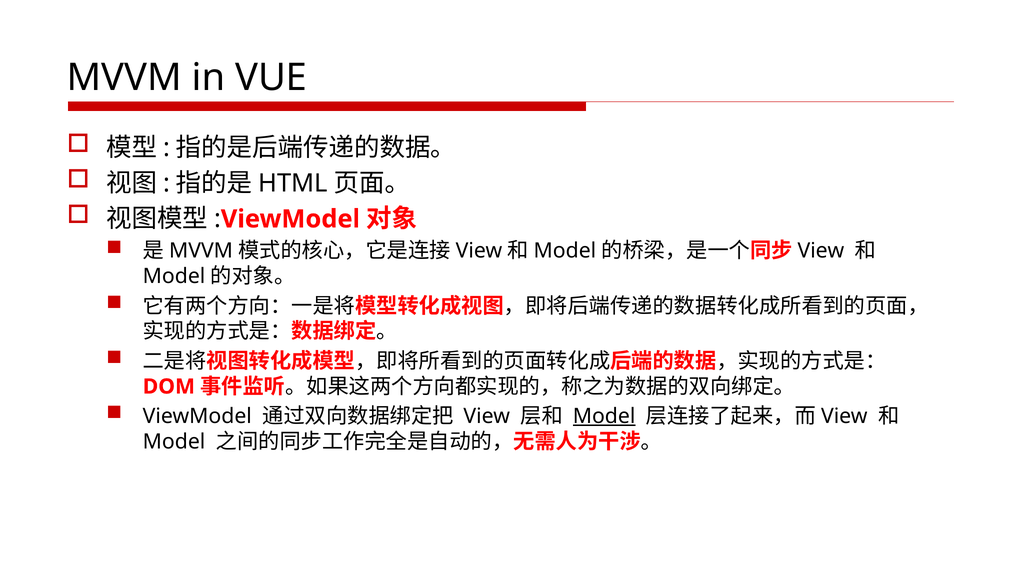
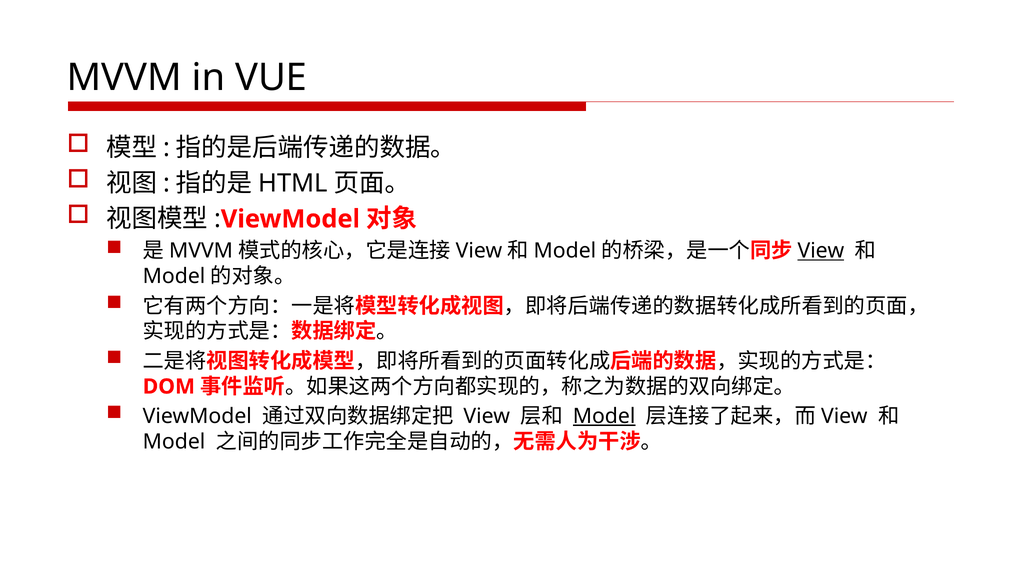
View at (821, 251) underline: none -> present
